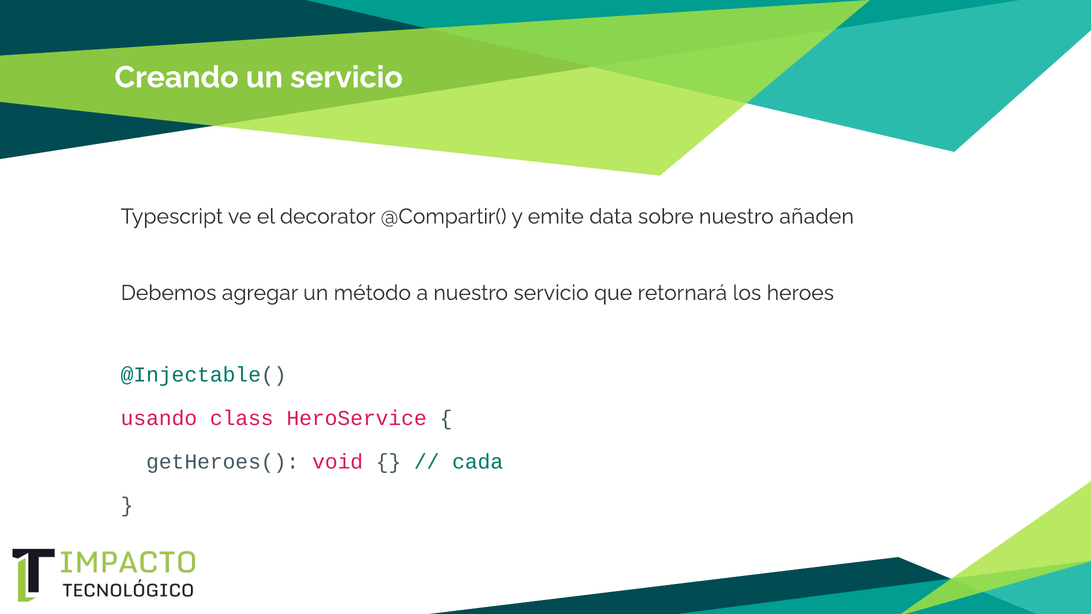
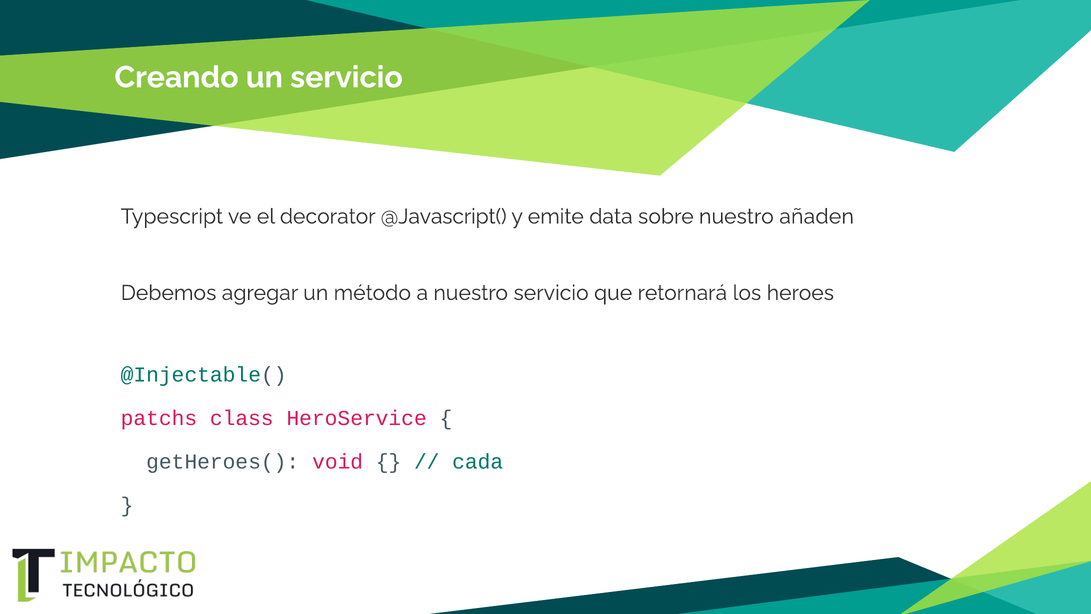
@Compartir(: @Compartir( -> @Javascript(
usando: usando -> patchs
